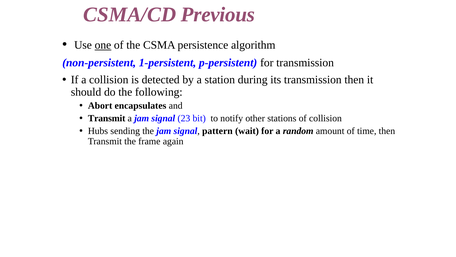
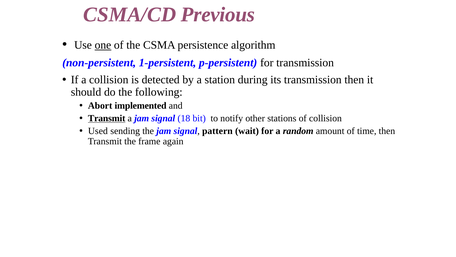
encapsulates: encapsulates -> implemented
Transmit at (107, 118) underline: none -> present
23: 23 -> 18
Hubs: Hubs -> Used
